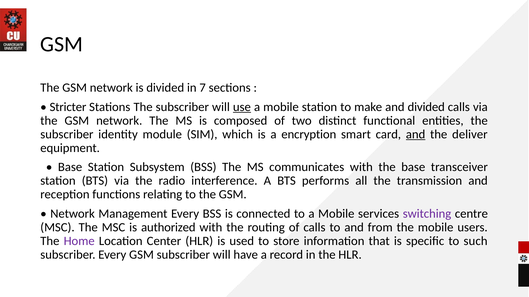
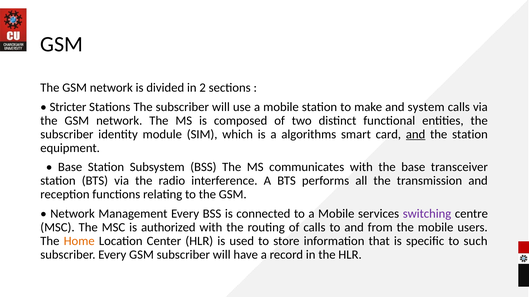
7: 7 -> 2
use underline: present -> none
and divided: divided -> system
encryption: encryption -> algorithms
the deliver: deliver -> station
Home colour: purple -> orange
